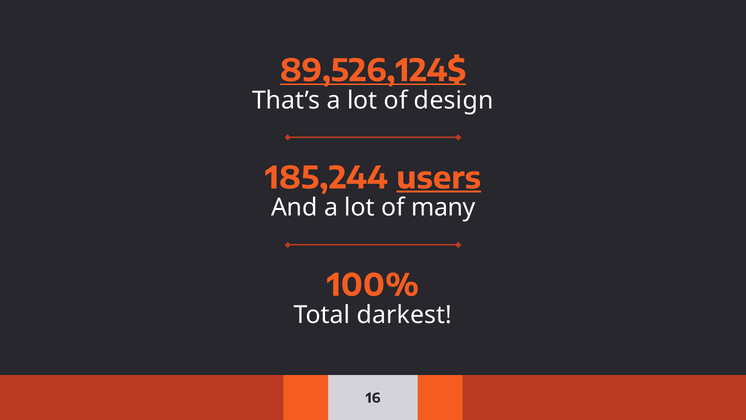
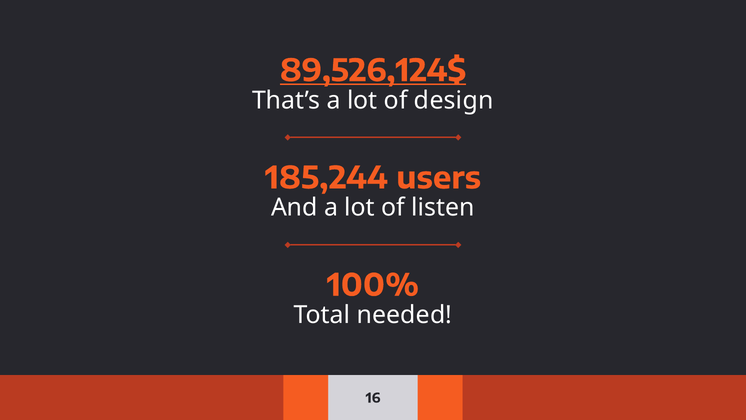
users underline: present -> none
many: many -> listen
darkest: darkest -> needed
